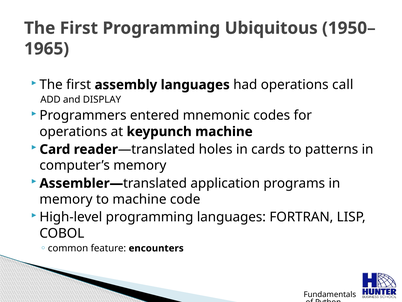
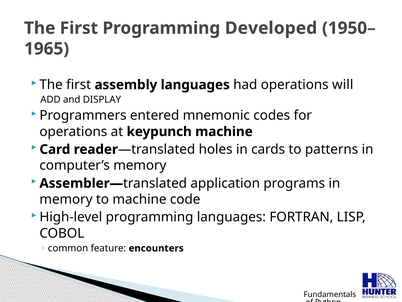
Ubiquitous: Ubiquitous -> Developed
call: call -> will
